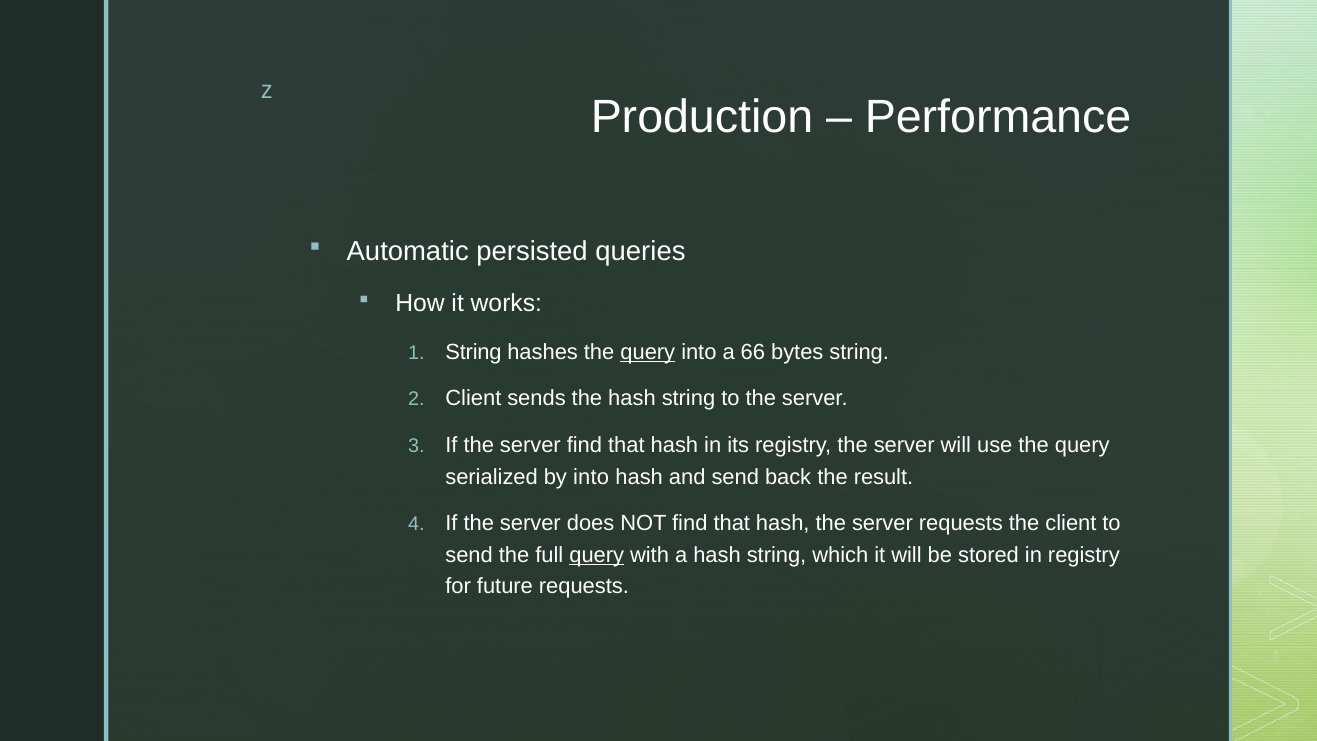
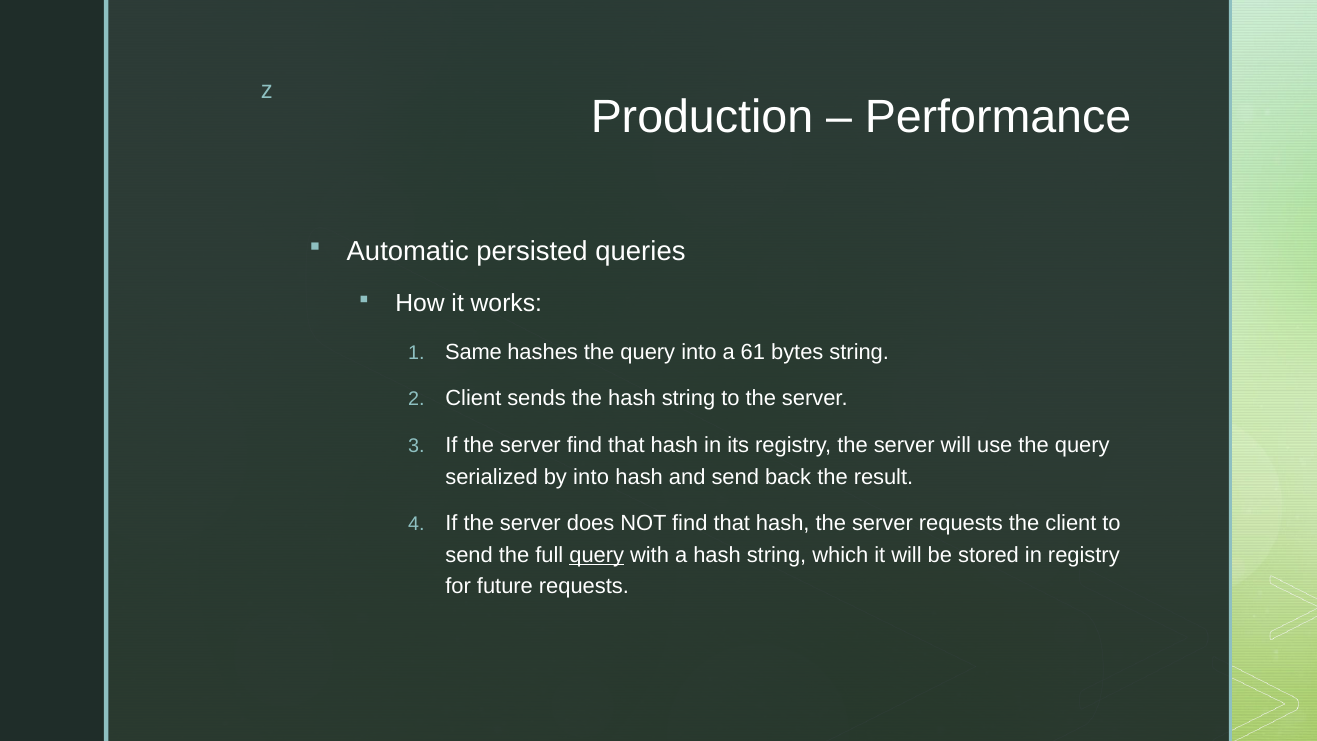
String at (474, 352): String -> Same
query at (648, 352) underline: present -> none
66: 66 -> 61
